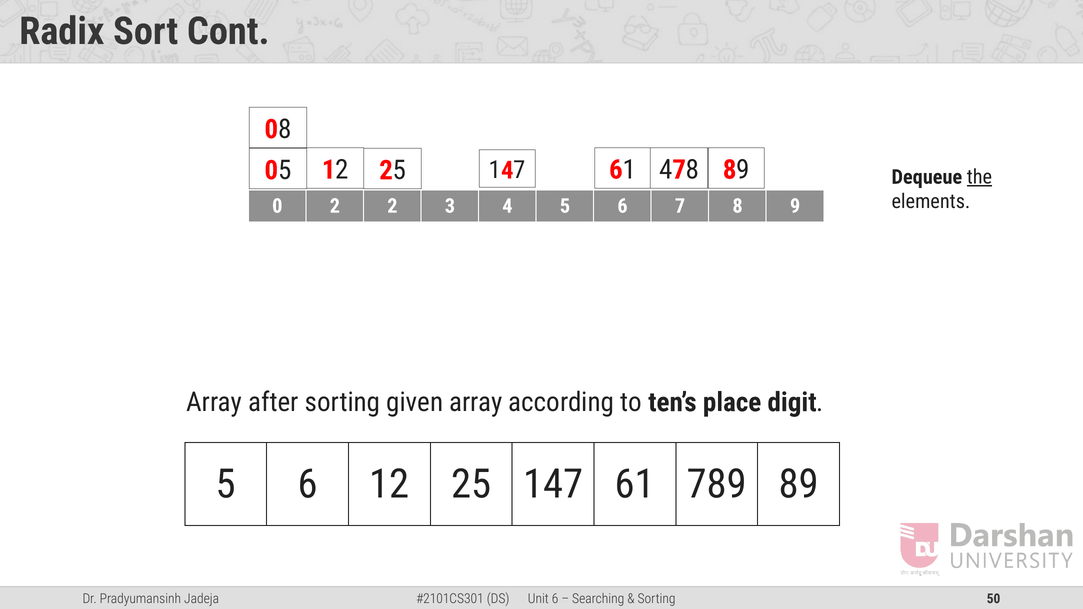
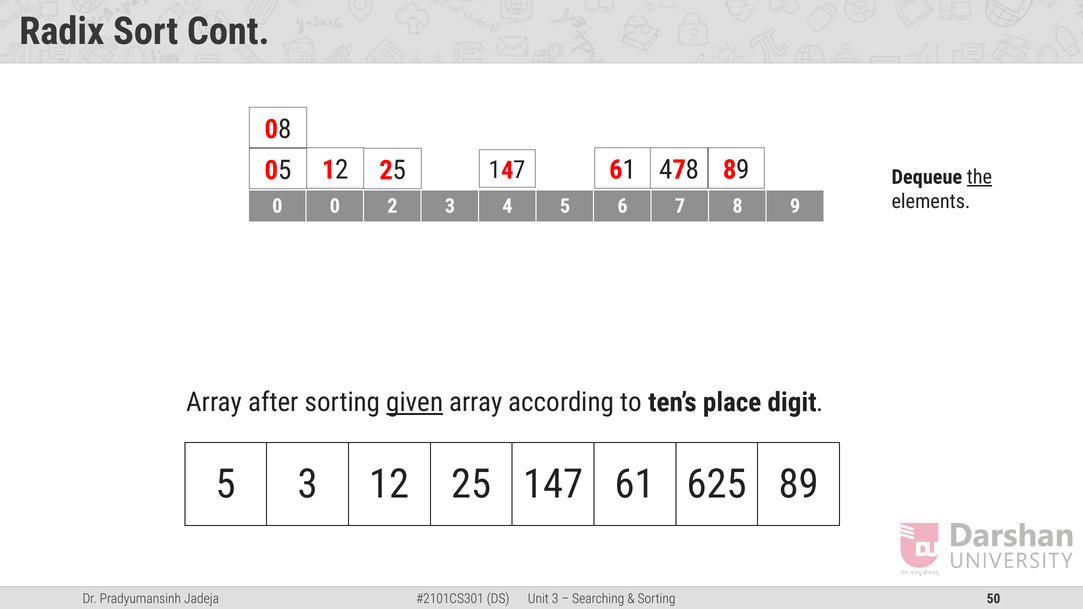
0 2: 2 -> 0
given underline: none -> present
6 at (308, 485): 6 -> 3
789: 789 -> 625
6 at (555, 599): 6 -> 3
